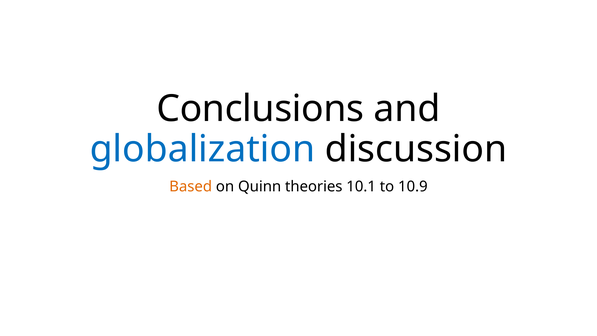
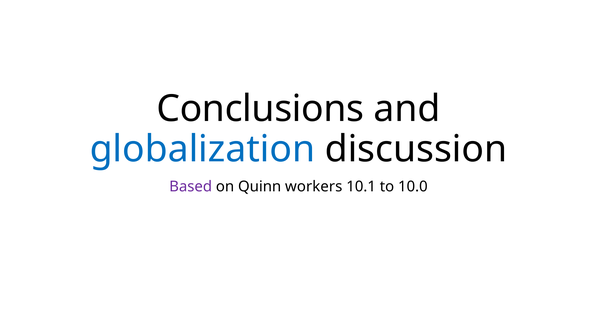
Based colour: orange -> purple
theories: theories -> workers
10.9: 10.9 -> 10.0
